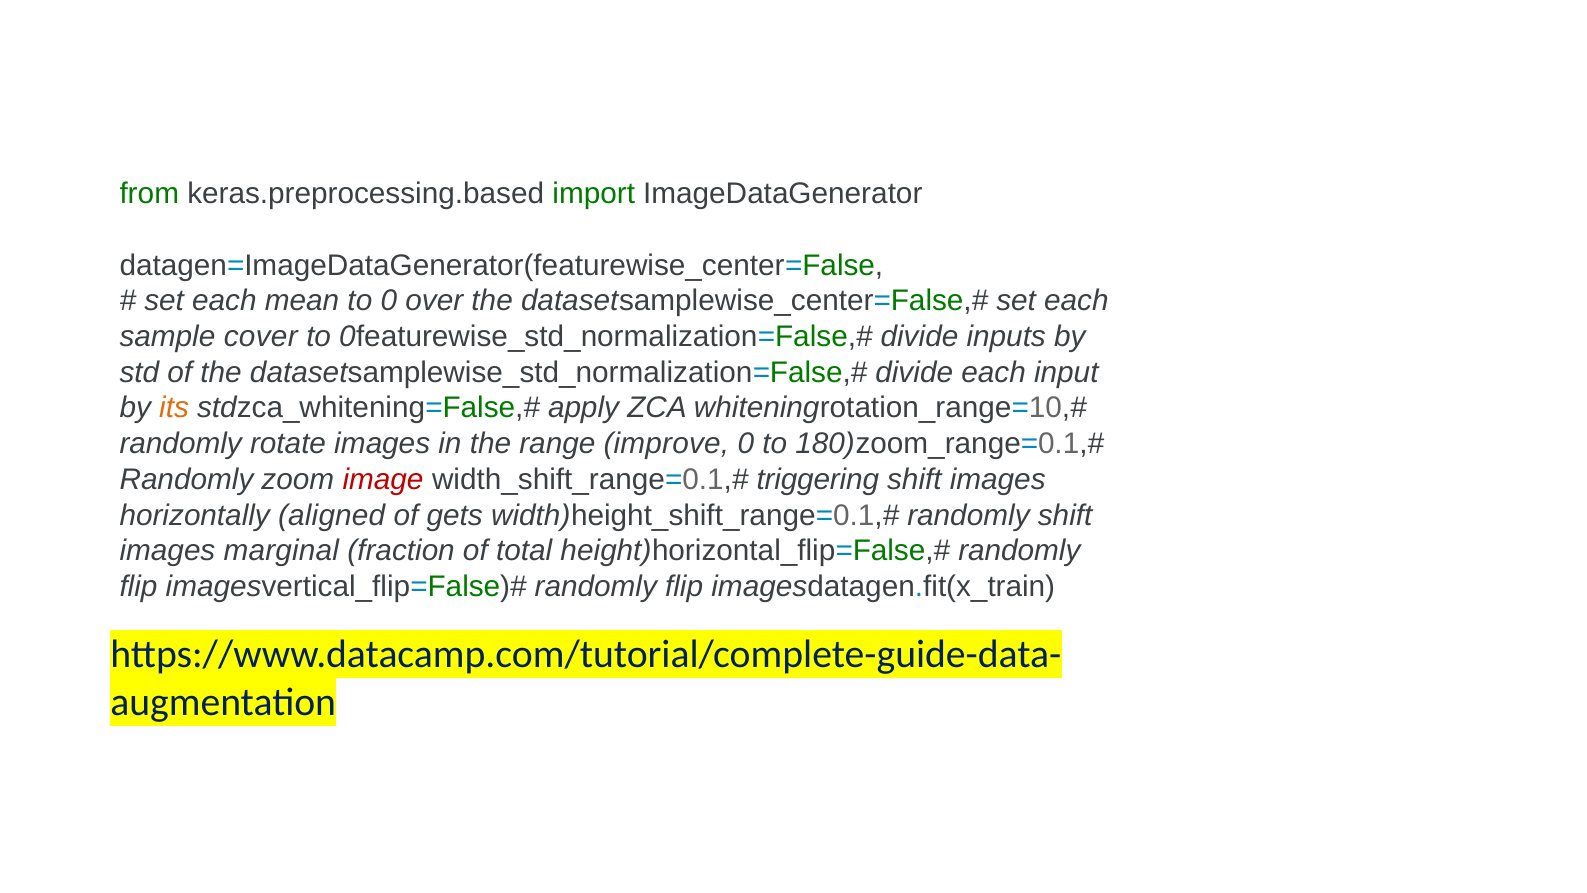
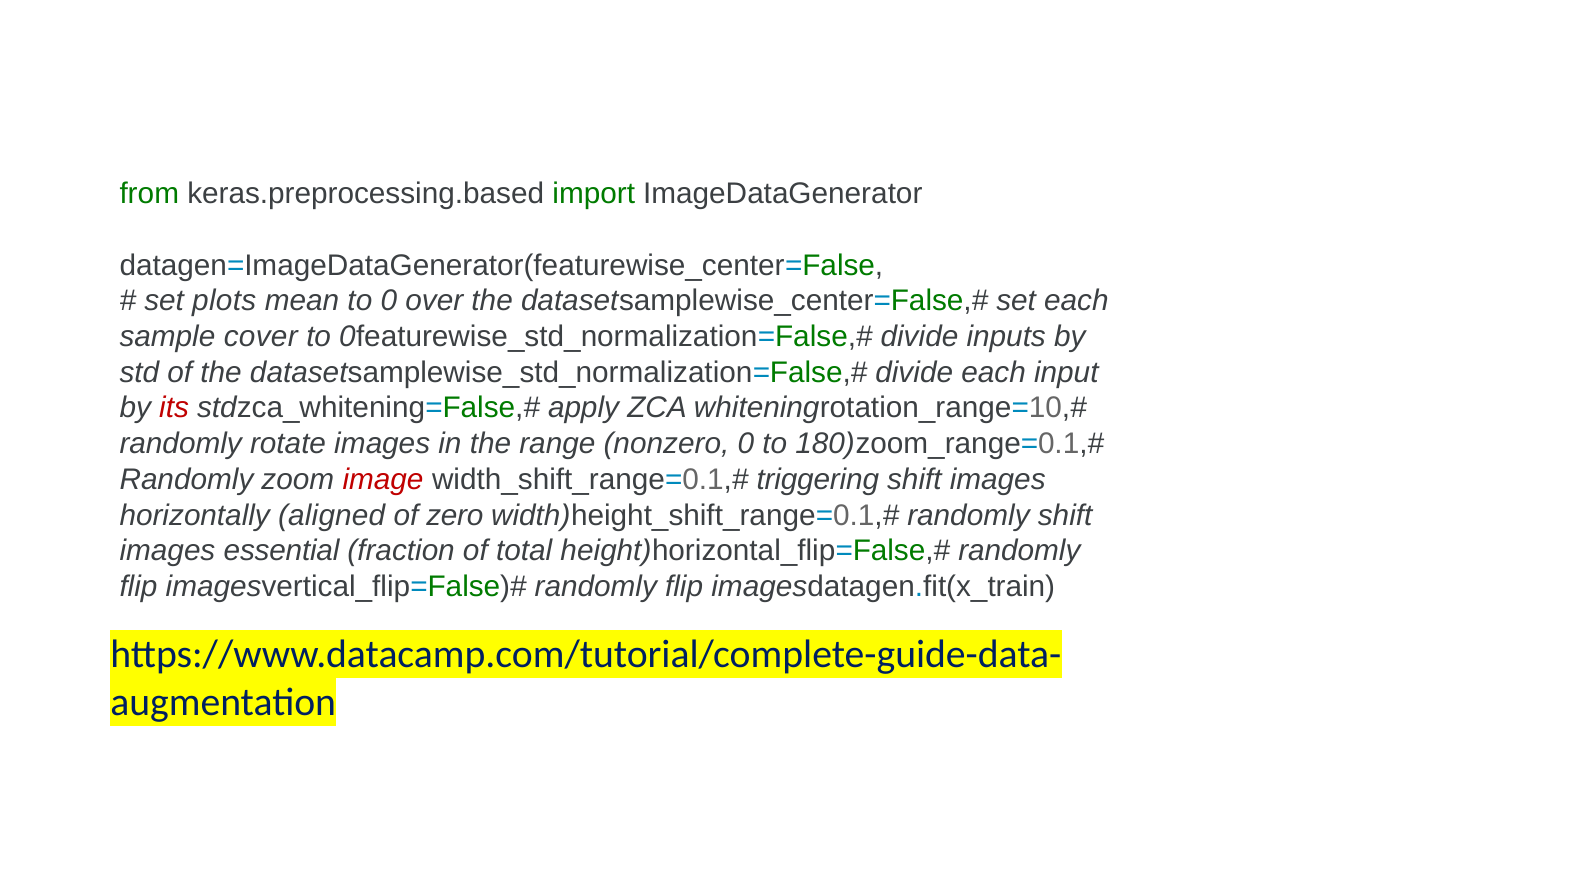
each at (224, 301): each -> plots
its colour: orange -> red
improve: improve -> nonzero
gets: gets -> zero
marginal: marginal -> essential
